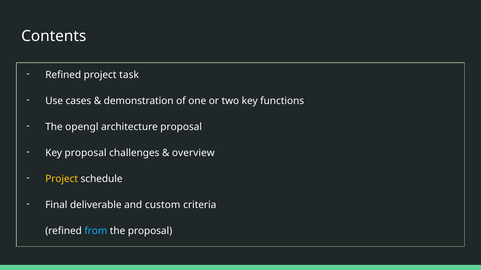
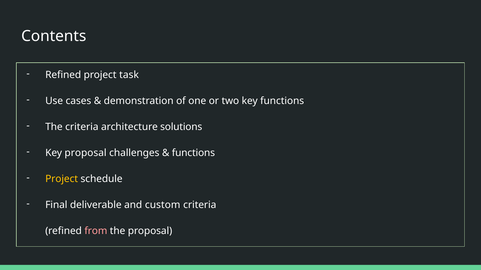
The opengl: opengl -> criteria
architecture proposal: proposal -> solutions
overview at (193, 153): overview -> functions
from colour: light blue -> pink
